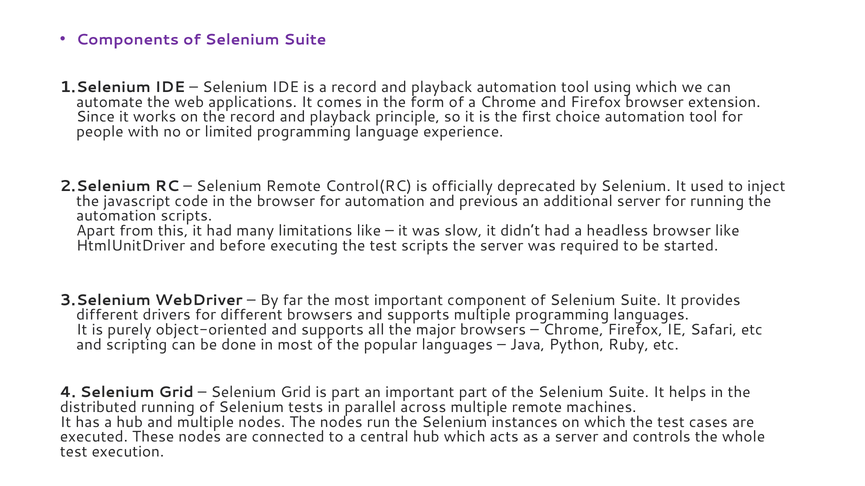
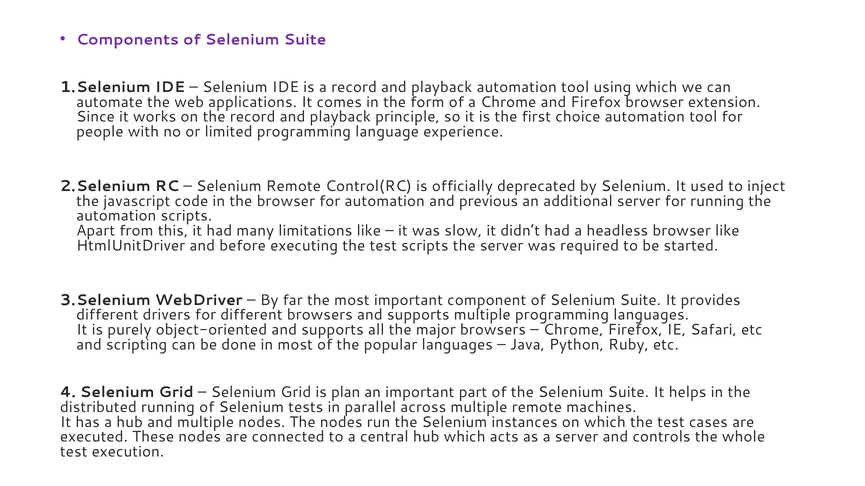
is part: part -> plan
